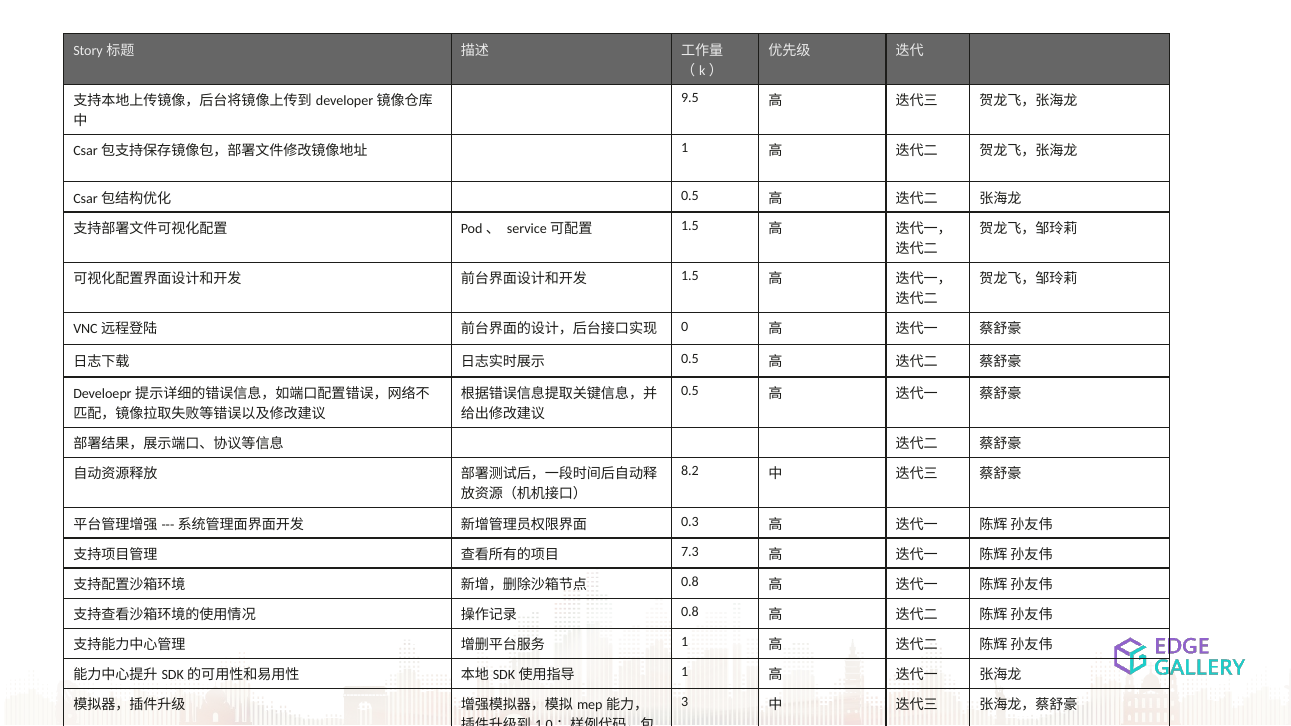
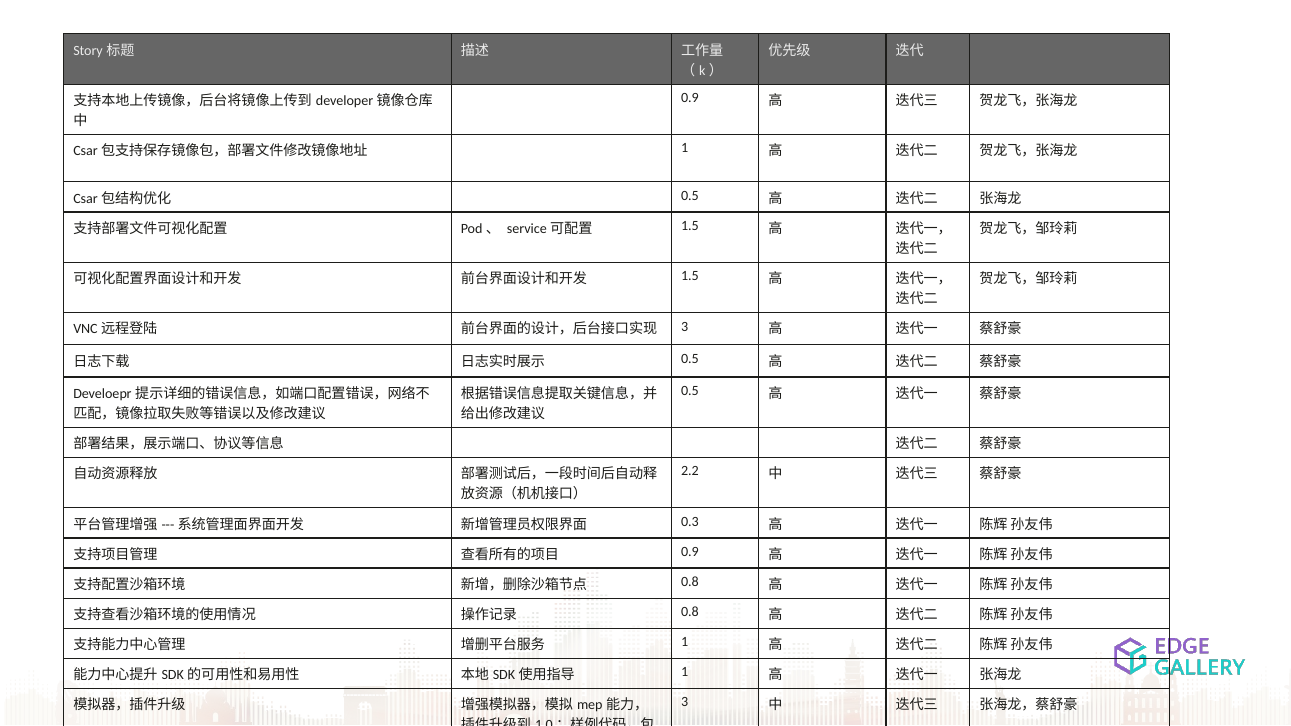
9.5 at (690, 98): 9.5 -> 0.9
0 at (685, 326): 0 -> 3
8.2: 8.2 -> 2.2
7.3 at (690, 552): 7.3 -> 0.9
